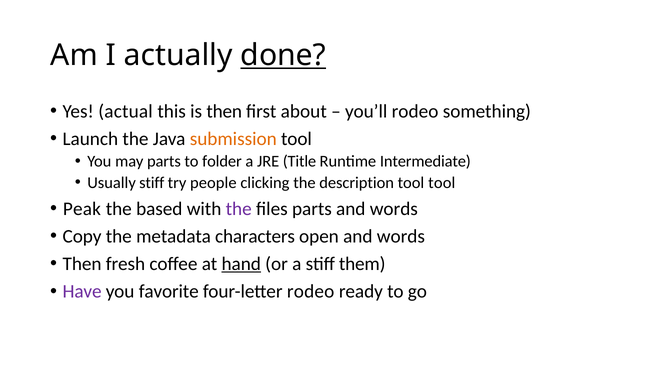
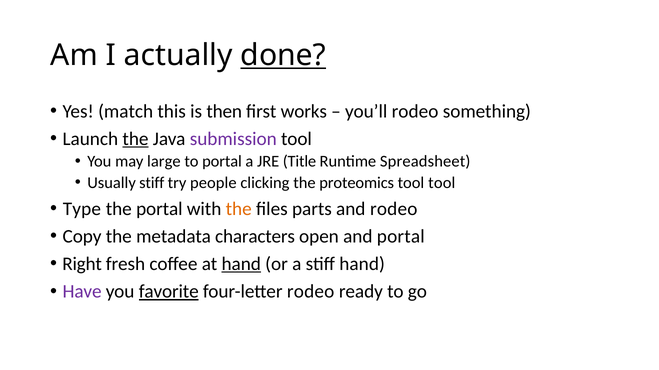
actual: actual -> match
about: about -> works
the at (136, 139) underline: none -> present
submission colour: orange -> purple
may parts: parts -> large
to folder: folder -> portal
Intermediate: Intermediate -> Spreadsheet
description: description -> proteomics
Peak: Peak -> Type
the based: based -> portal
the at (239, 209) colour: purple -> orange
words at (394, 209): words -> rodeo
open and words: words -> portal
Then at (82, 264): Then -> Right
stiff them: them -> hand
favorite underline: none -> present
